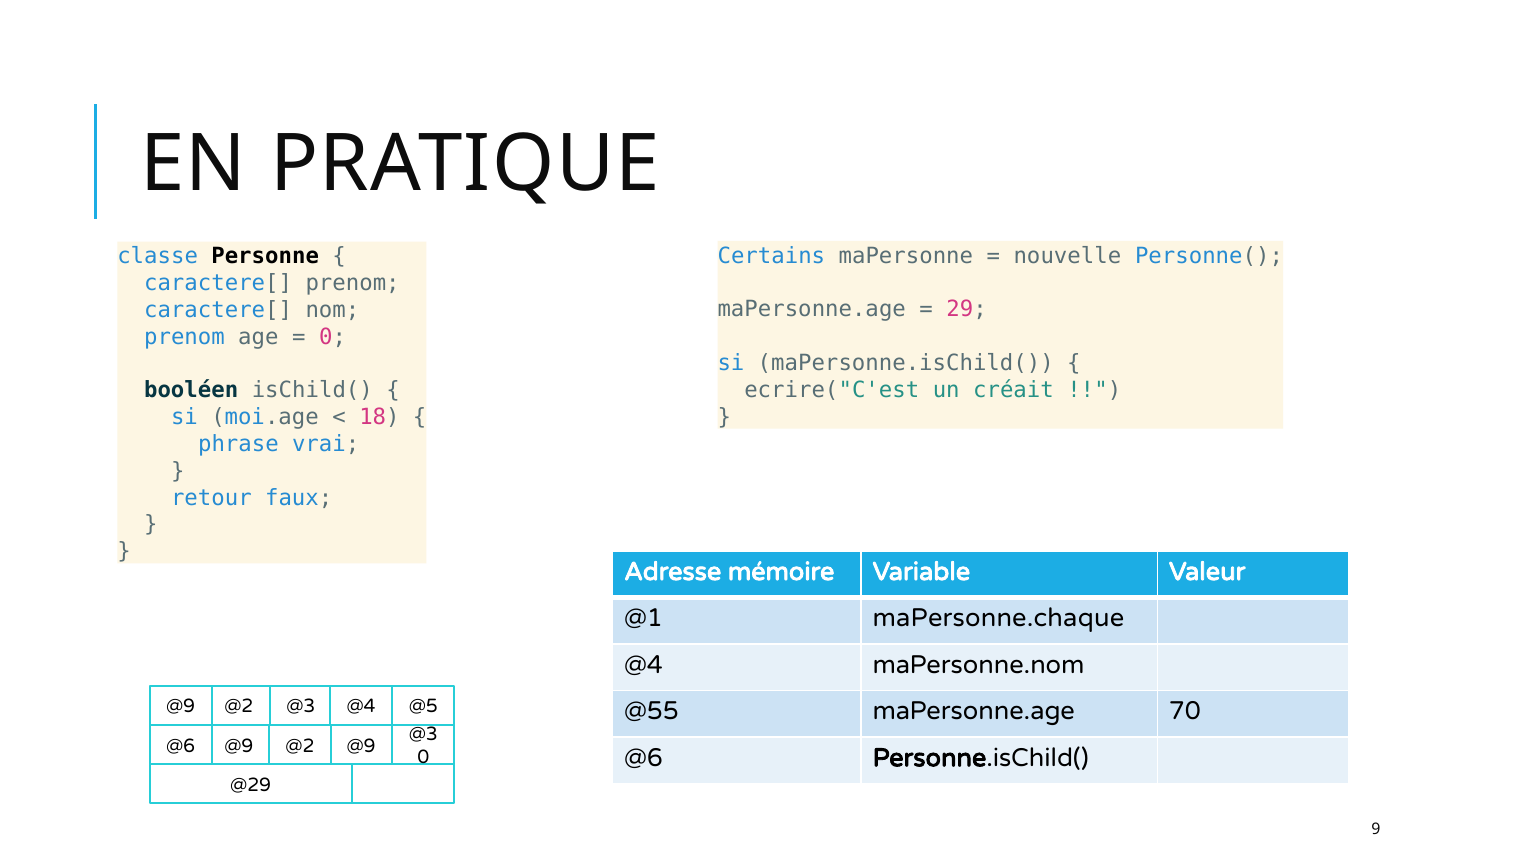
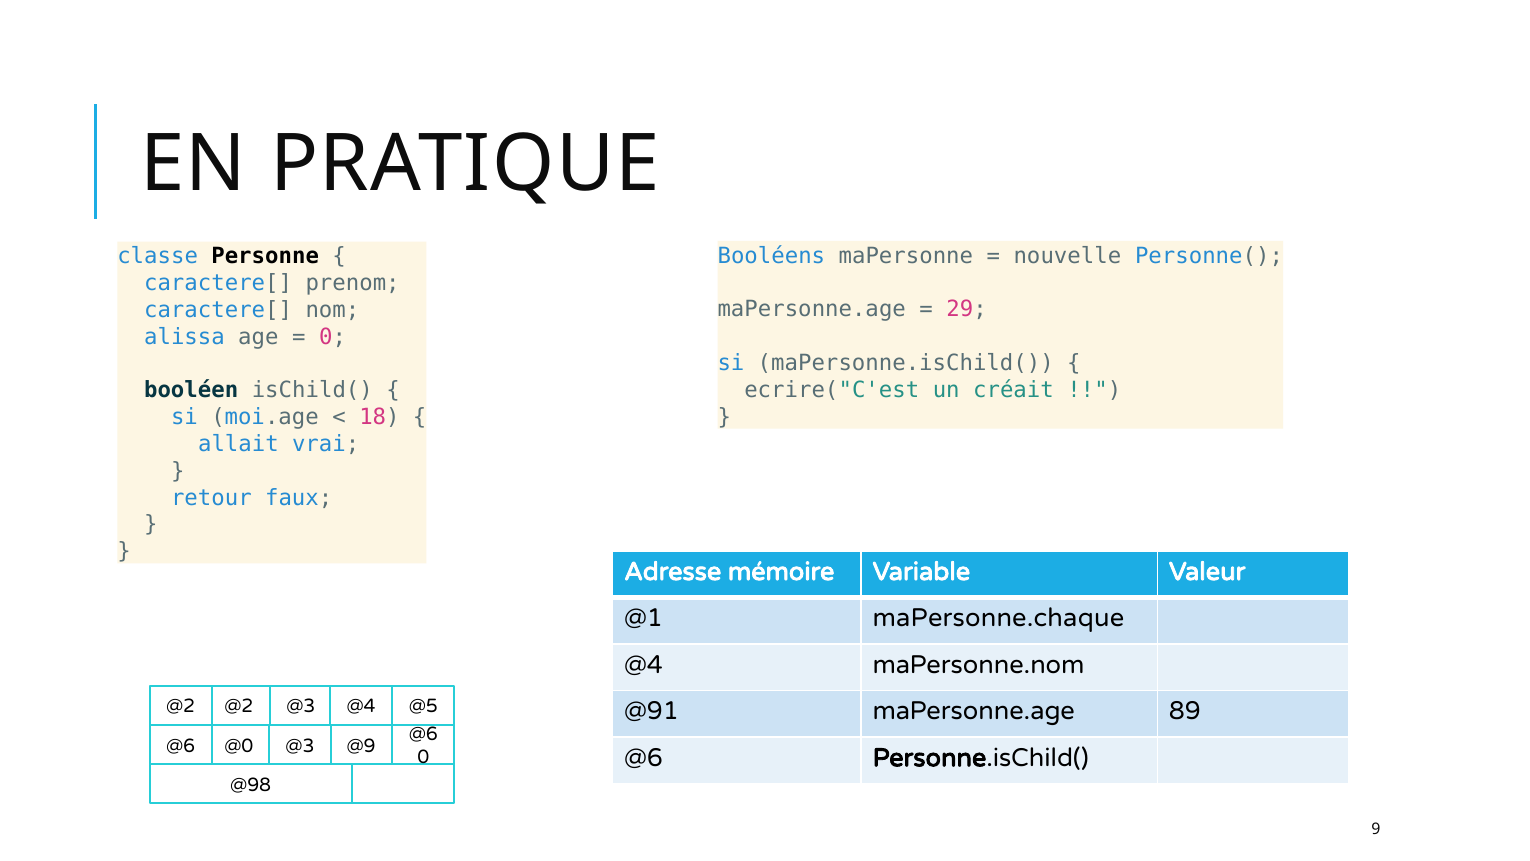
Certains: Certains -> Booléens
prenom at (184, 337): prenom -> alissa
phrase: phrase -> allait
@9 at (181, 706): @9 -> @2
@55: @55 -> @91
70: 70 -> 89
@3 at (423, 734): @3 -> @6
@9 at (239, 745): @9 -> @0
@2 at (300, 745): @2 -> @3
@29: @29 -> @98
